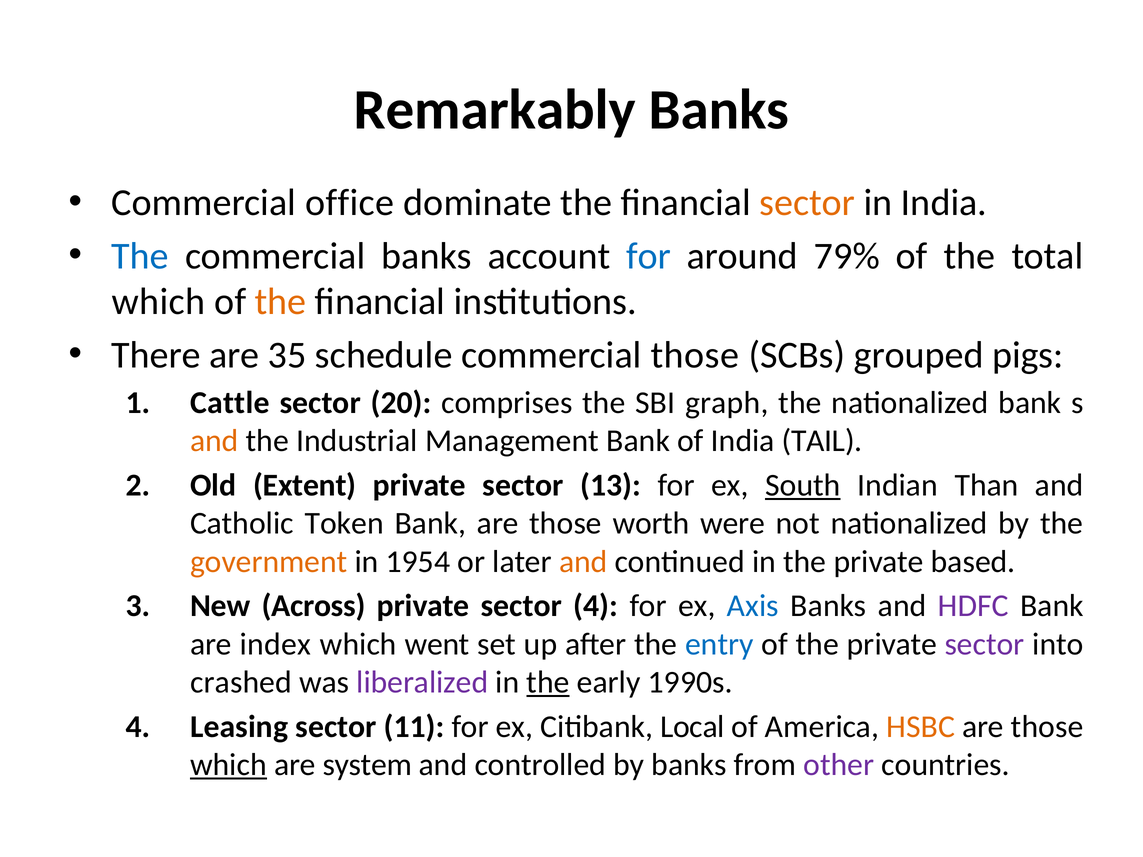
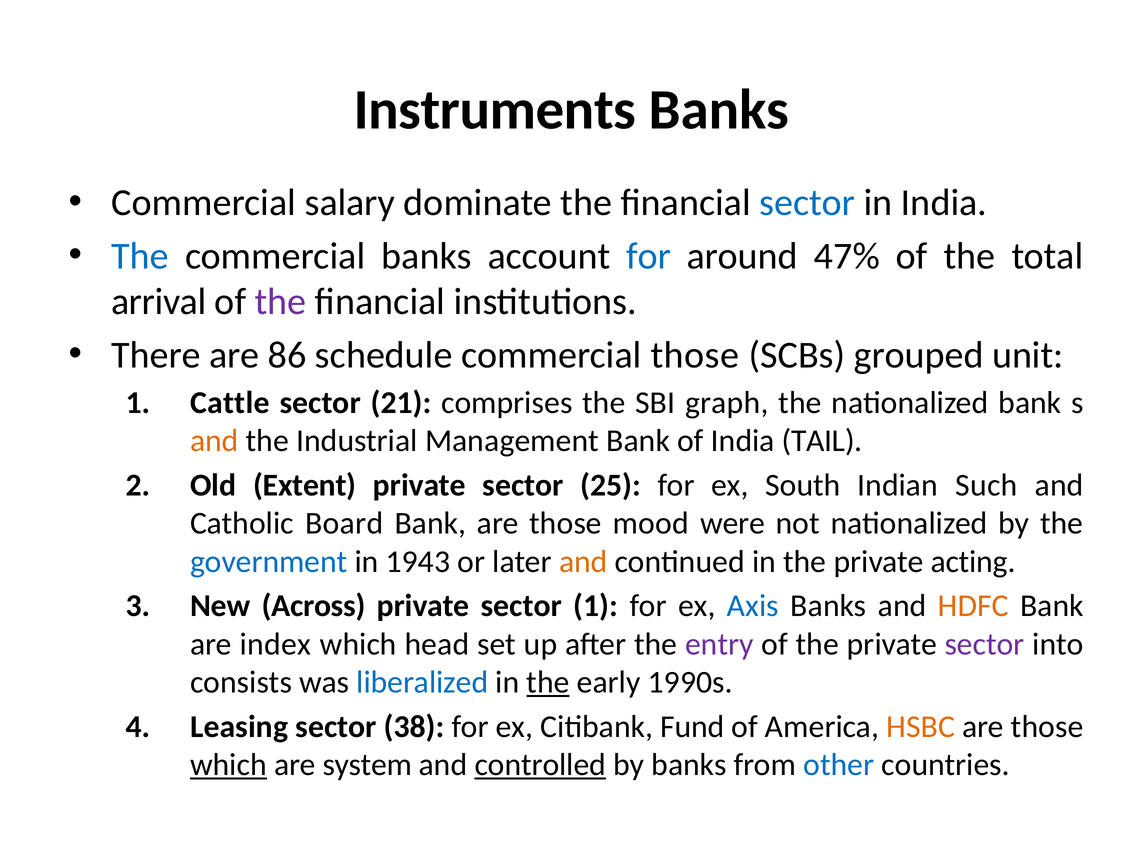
Remarkably: Remarkably -> Instruments
office: office -> salary
sector at (807, 203) colour: orange -> blue
79%: 79% -> 47%
which at (158, 302): which -> arrival
the at (281, 302) colour: orange -> purple
35: 35 -> 86
pigs: pigs -> unit
20: 20 -> 21
13: 13 -> 25
South underline: present -> none
Than: Than -> Such
Token: Token -> Board
worth: worth -> mood
government colour: orange -> blue
1954: 1954 -> 1943
based: based -> acting
sector 4: 4 -> 1
HDFC colour: purple -> orange
went: went -> head
entry colour: blue -> purple
crashed: crashed -> consists
liberalized colour: purple -> blue
11: 11 -> 38
Local: Local -> Fund
controlled underline: none -> present
other colour: purple -> blue
